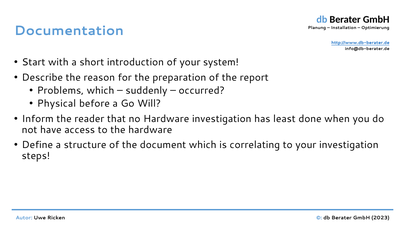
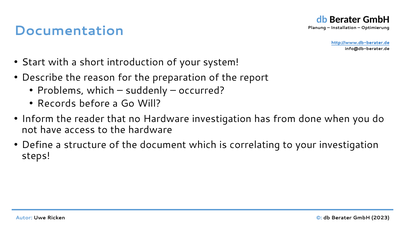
Physical: Physical -> Records
least: least -> from
